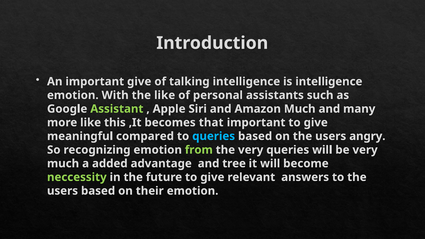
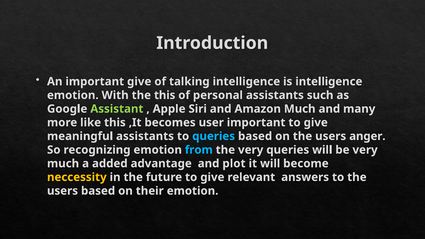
the like: like -> this
that: that -> user
meaningful compared: compared -> assistants
angry: angry -> anger
from colour: light green -> light blue
tree: tree -> plot
neccessity colour: light green -> yellow
